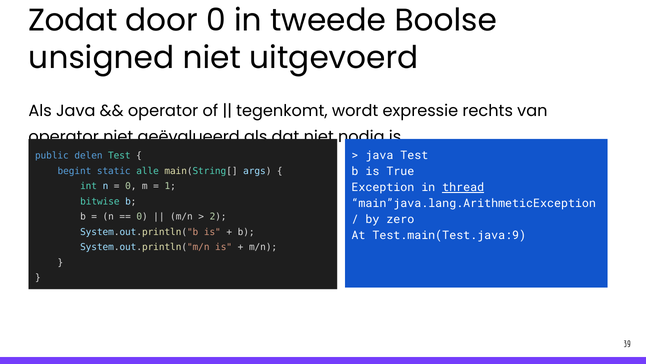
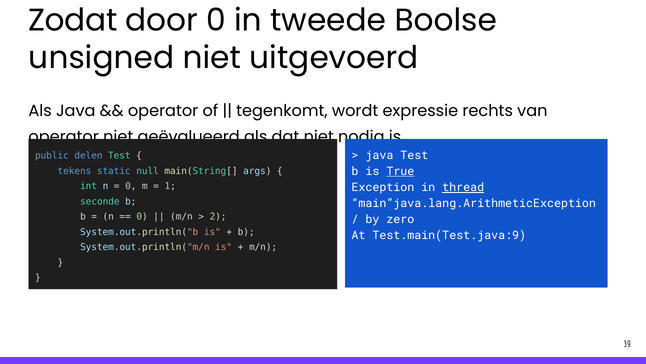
True underline: none -> present
begint: begint -> tekens
alle: alle -> null
bitwise: bitwise -> seconde
